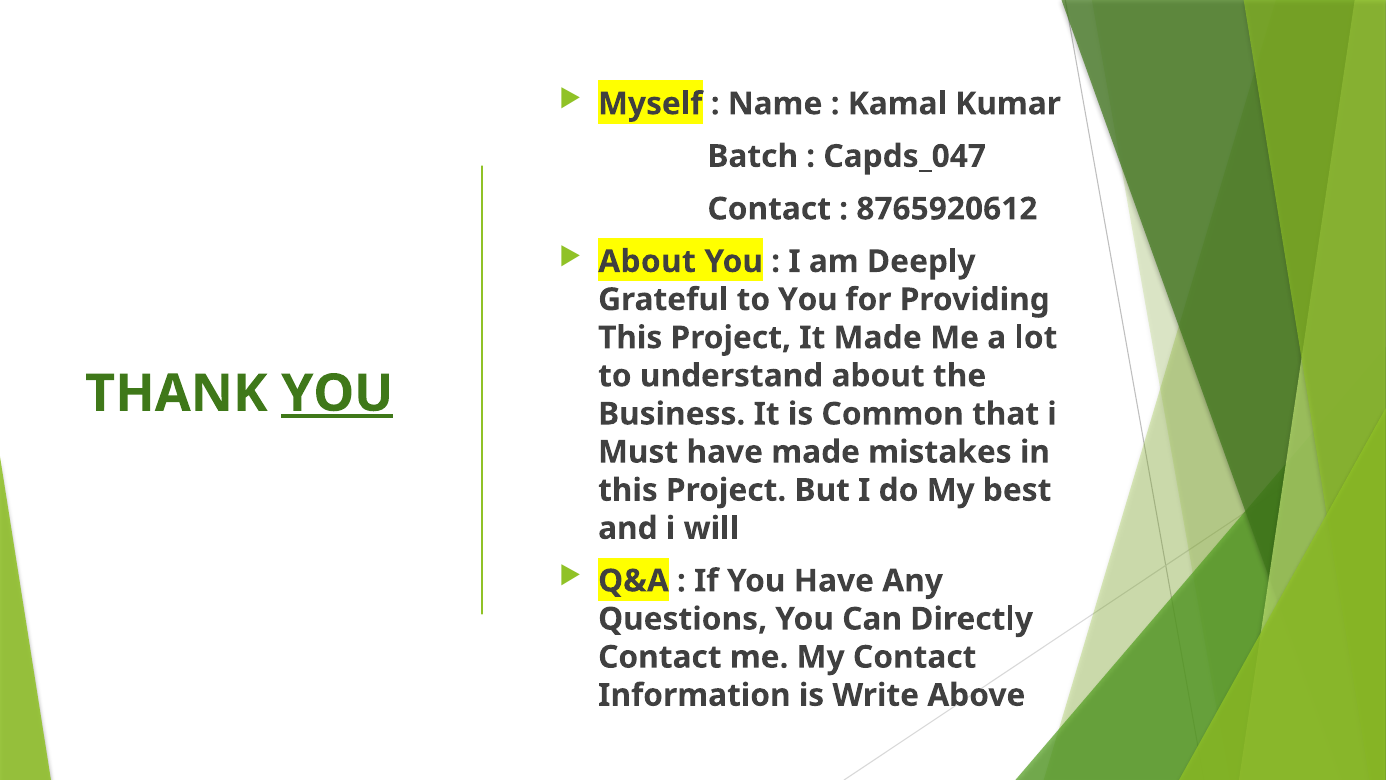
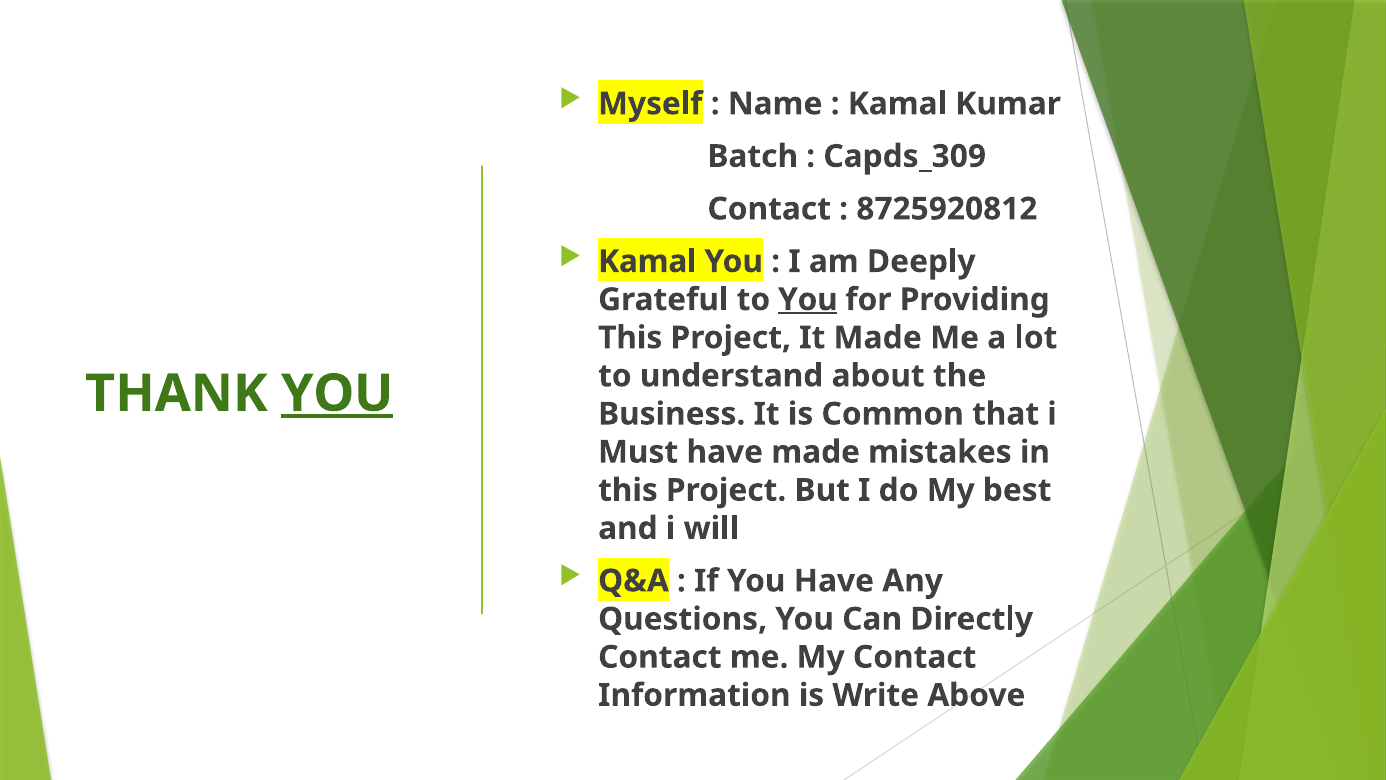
Capds_047: Capds_047 -> Capds_309
8765920612: 8765920612 -> 8725920812
About at (647, 261): About -> Kamal
You at (808, 300) underline: none -> present
